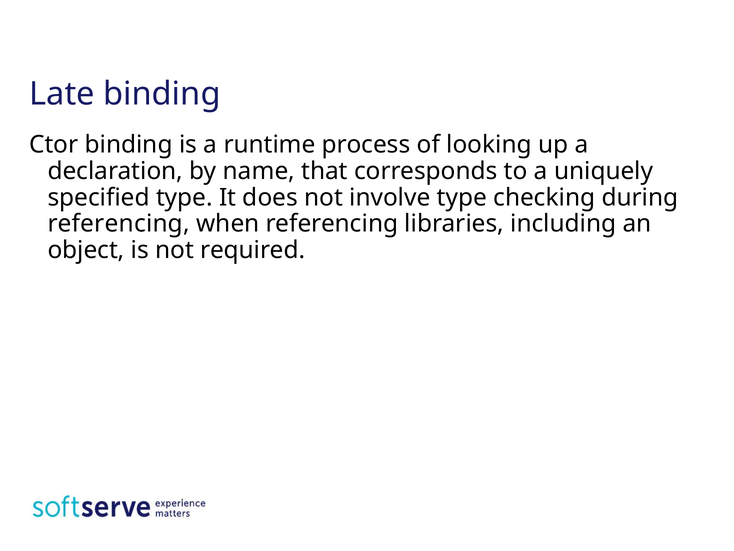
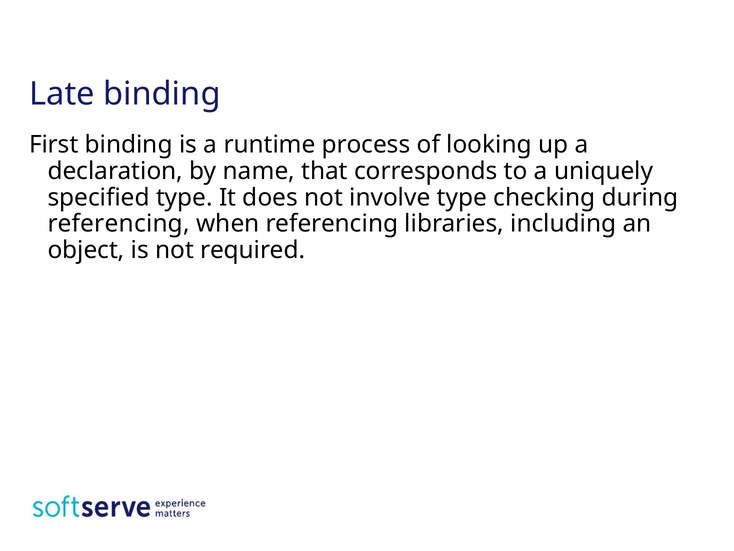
Ctor: Ctor -> First
